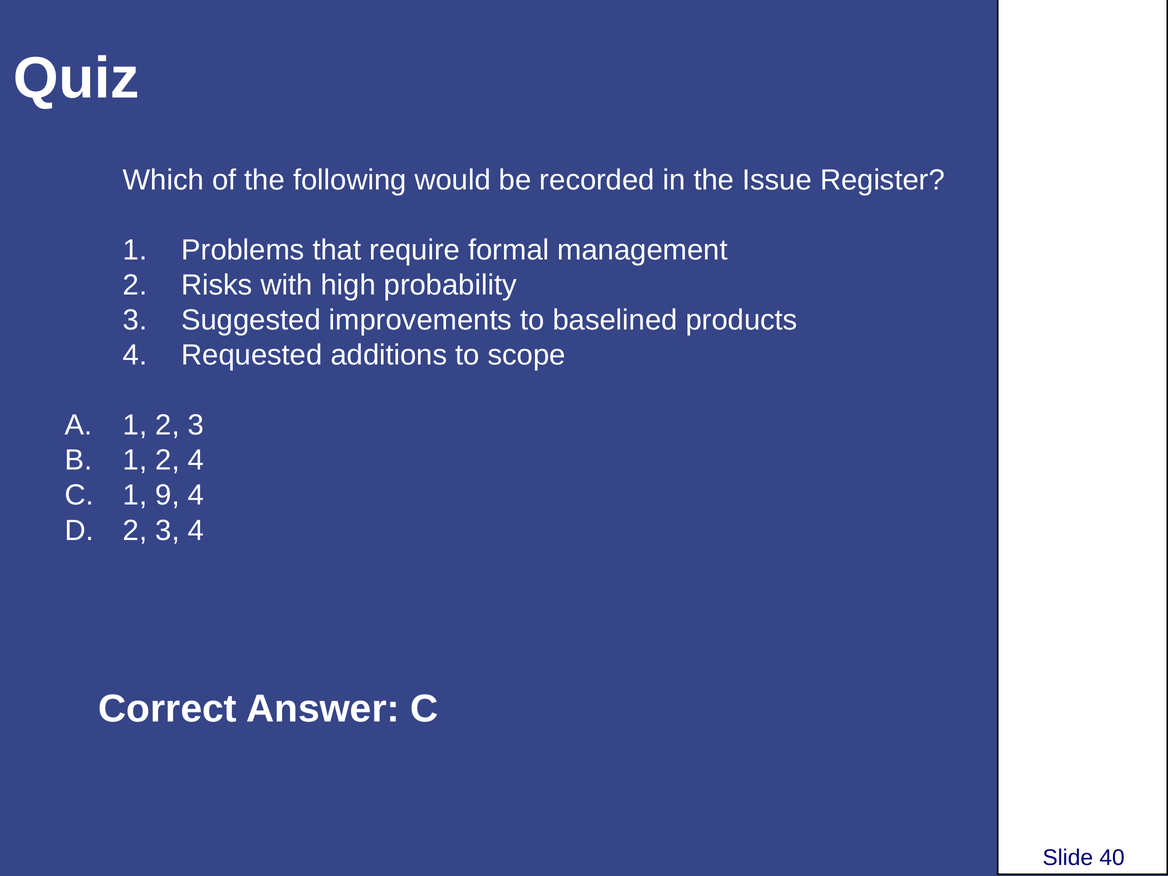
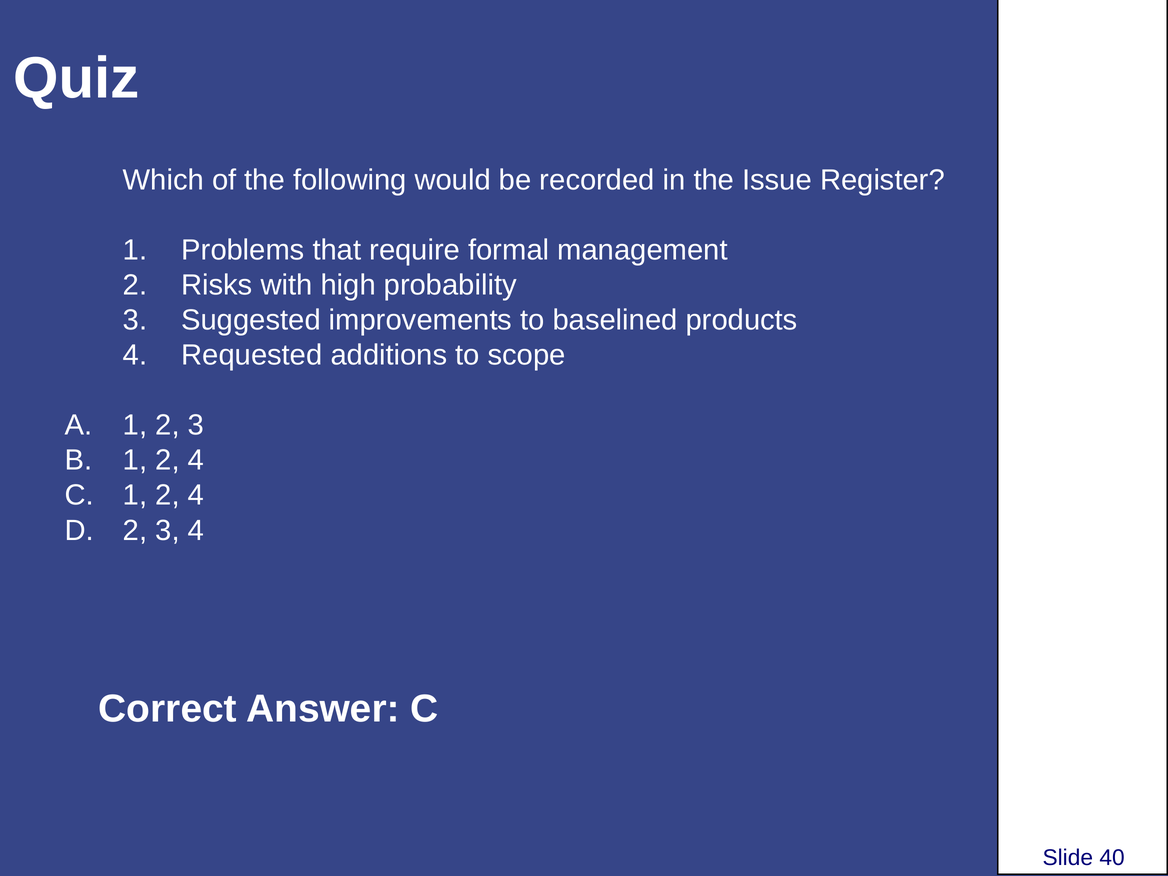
C 1 9: 9 -> 2
